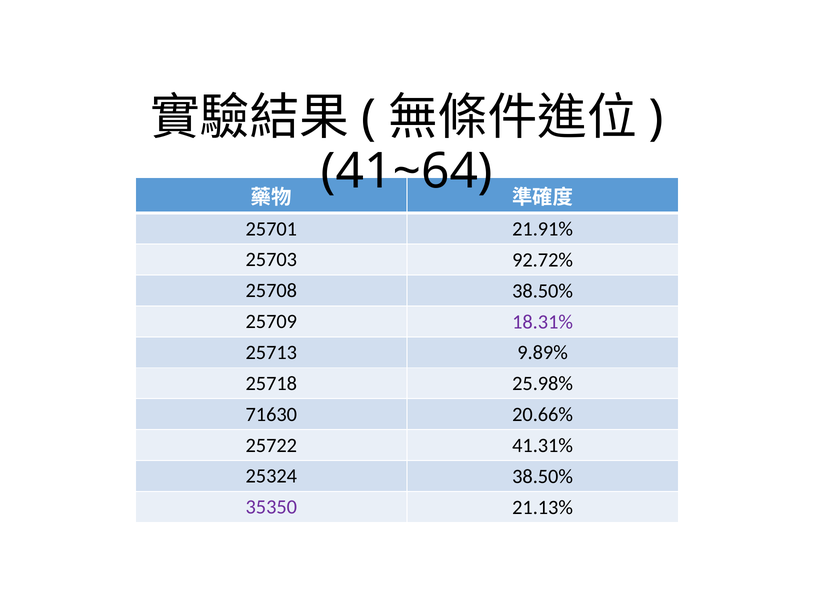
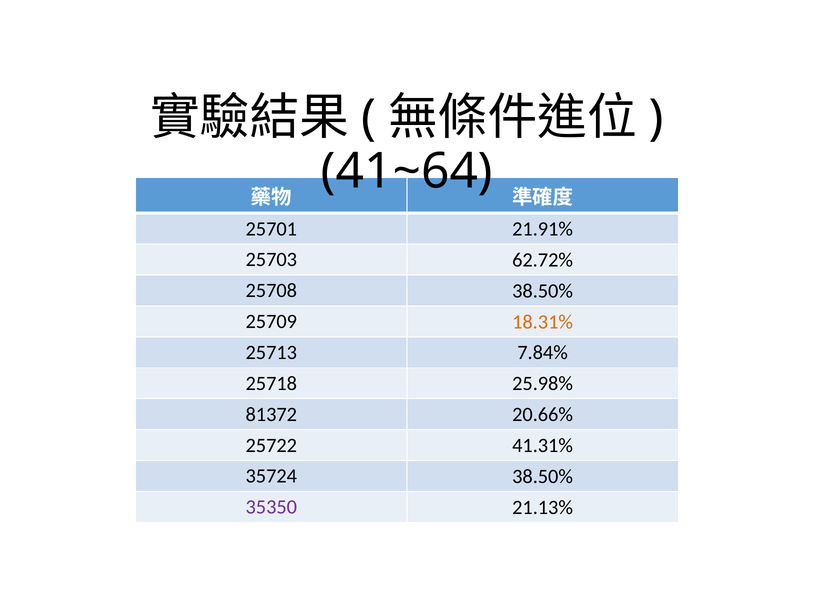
92.72%: 92.72% -> 62.72%
18.31% colour: purple -> orange
9.89%: 9.89% -> 7.84%
71630: 71630 -> 81372
25324: 25324 -> 35724
